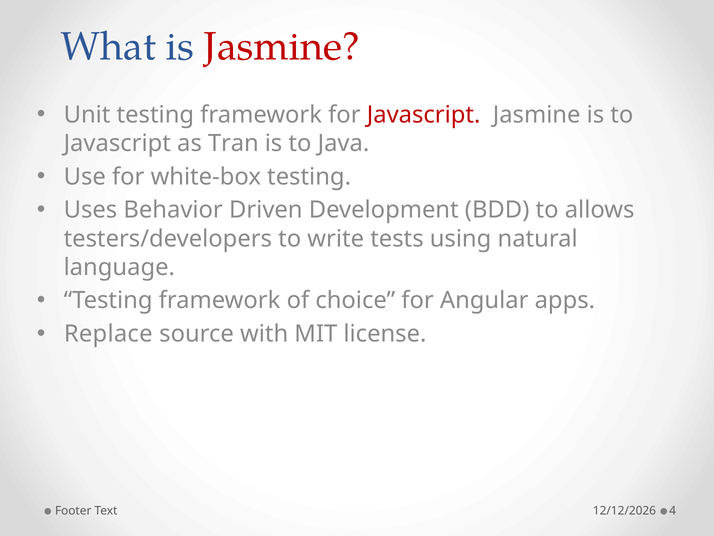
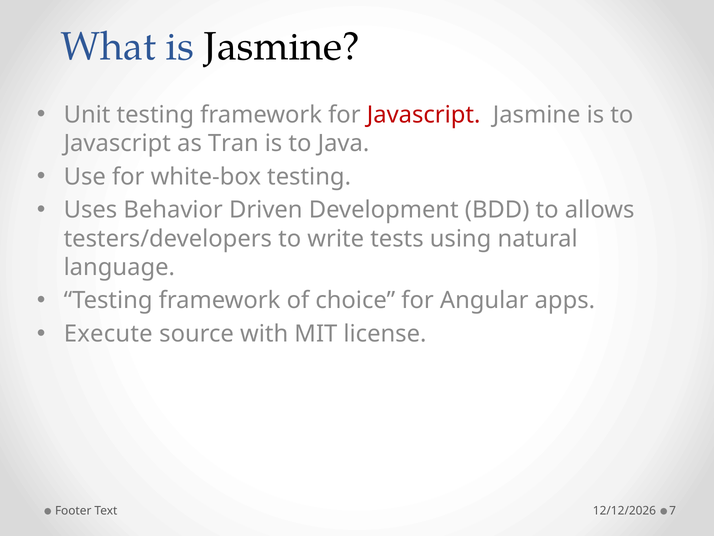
Jasmine at (282, 47) colour: red -> black
Replace: Replace -> Execute
4: 4 -> 7
